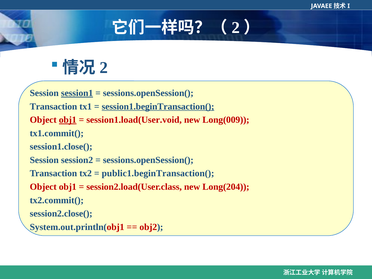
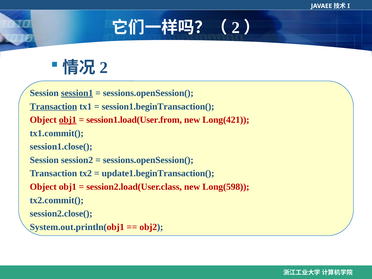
Transaction at (53, 106) underline: none -> present
session1.beginTransaction( underline: present -> none
session1.load(User.void: session1.load(User.void -> session1.load(User.from
Long(009: Long(009 -> Long(421
public1.beginTransaction(: public1.beginTransaction( -> update1.beginTransaction(
Long(204: Long(204 -> Long(598
